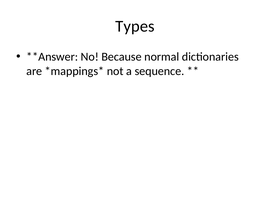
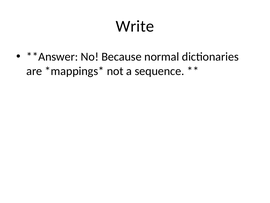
Types: Types -> Write
